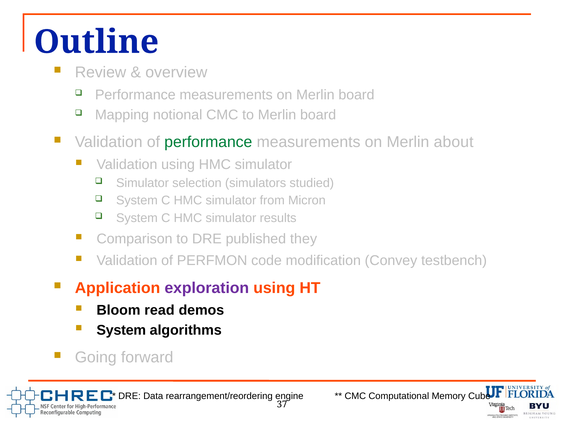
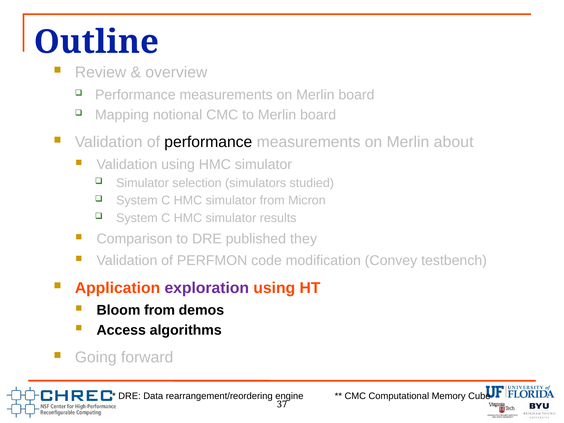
performance at (208, 142) colour: green -> black
Bloom read: read -> from
System at (121, 330): System -> Access
